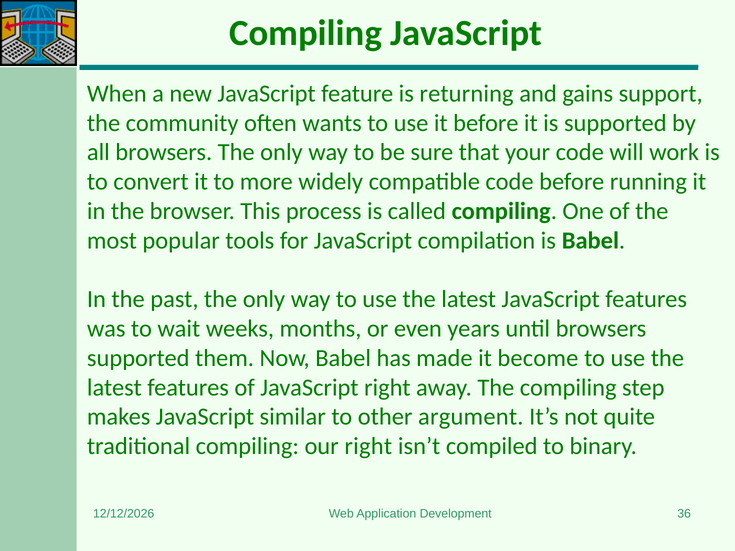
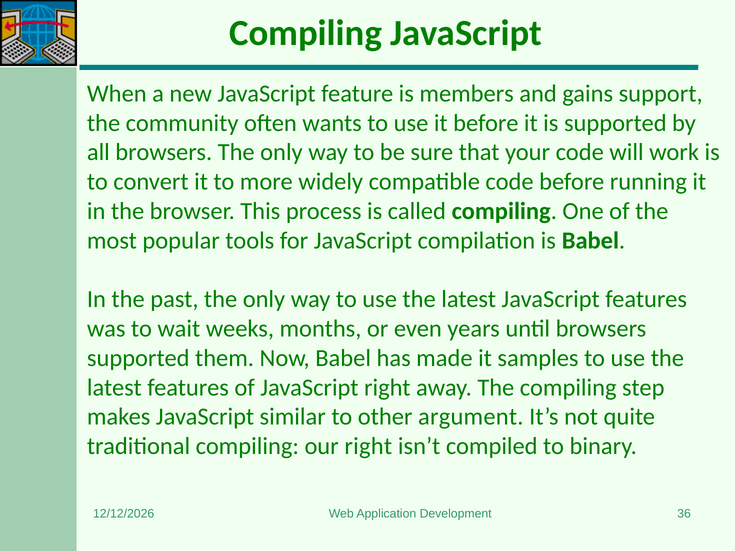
returning: returning -> members
become: become -> samples
